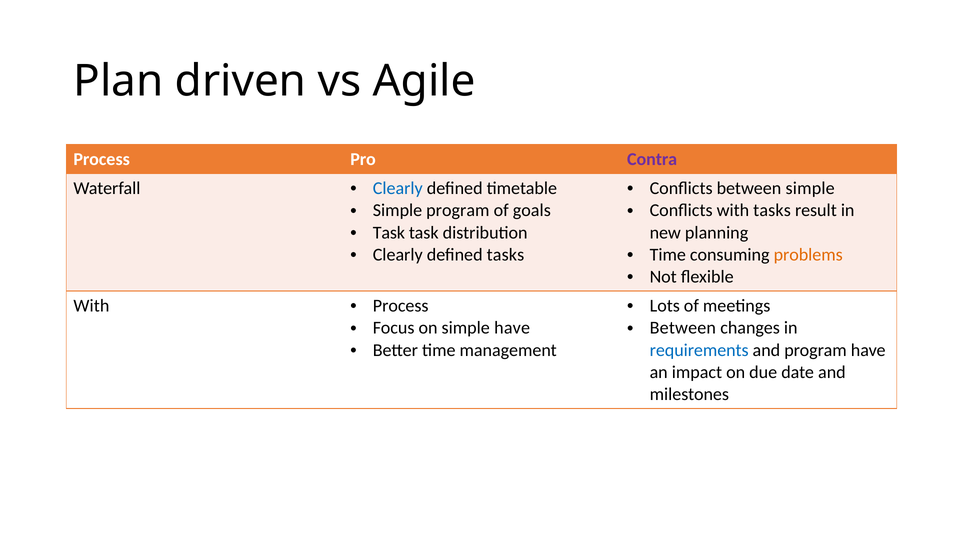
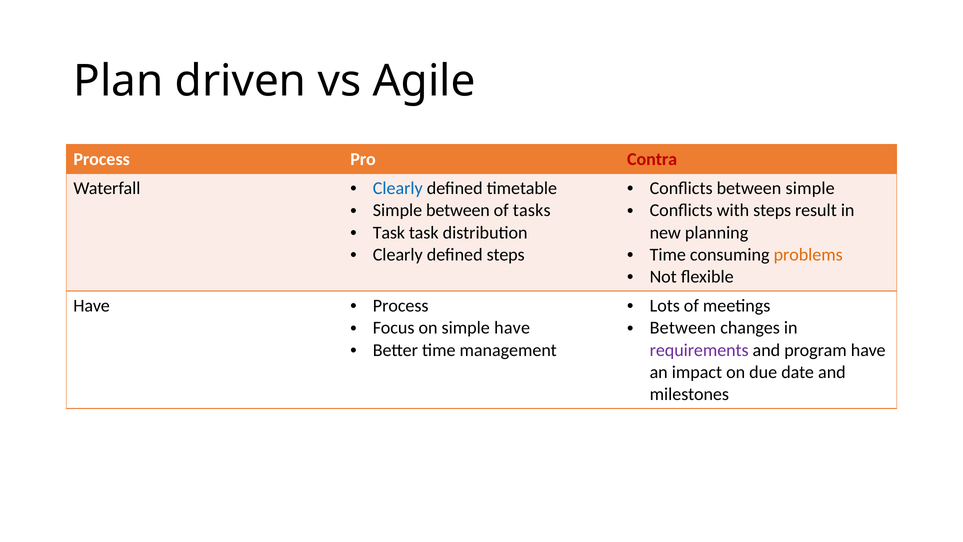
Contra colour: purple -> red
Simple program: program -> between
goals: goals -> tasks
with tasks: tasks -> steps
defined tasks: tasks -> steps
With at (91, 306): With -> Have
requirements colour: blue -> purple
